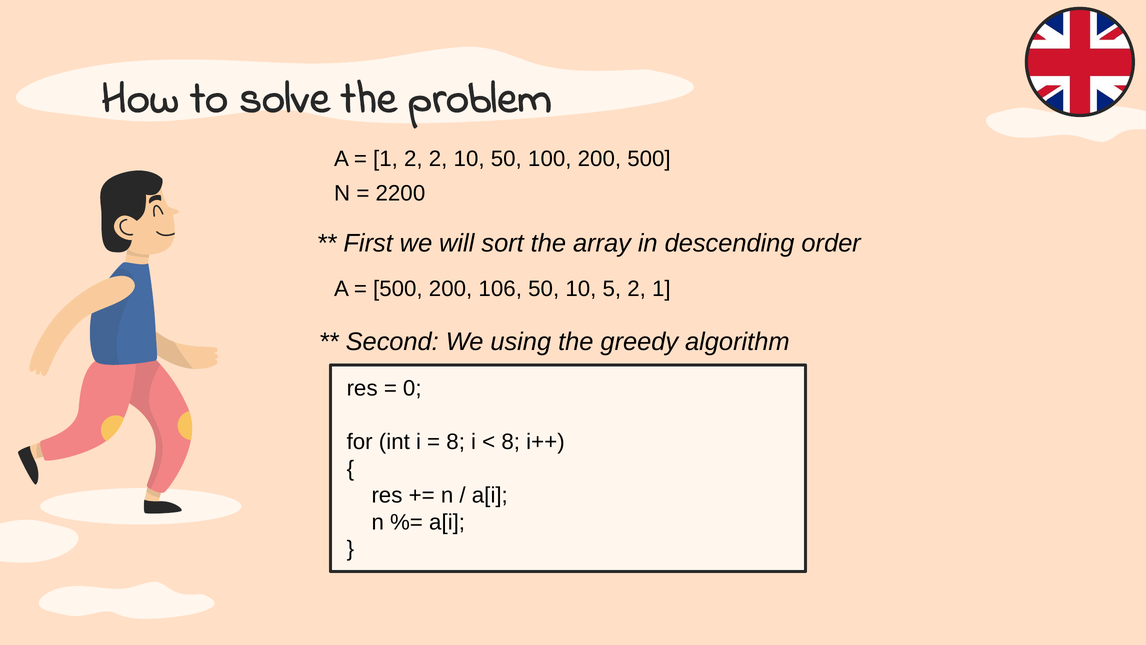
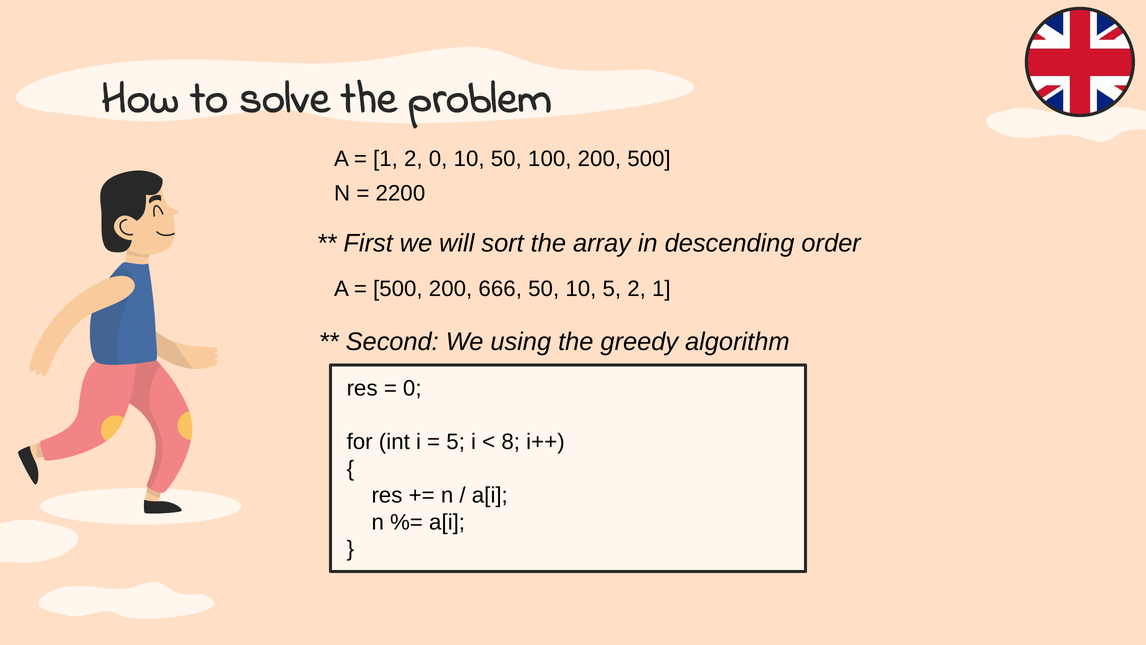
2 2: 2 -> 0
106: 106 -> 666
8 at (456, 442): 8 -> 5
